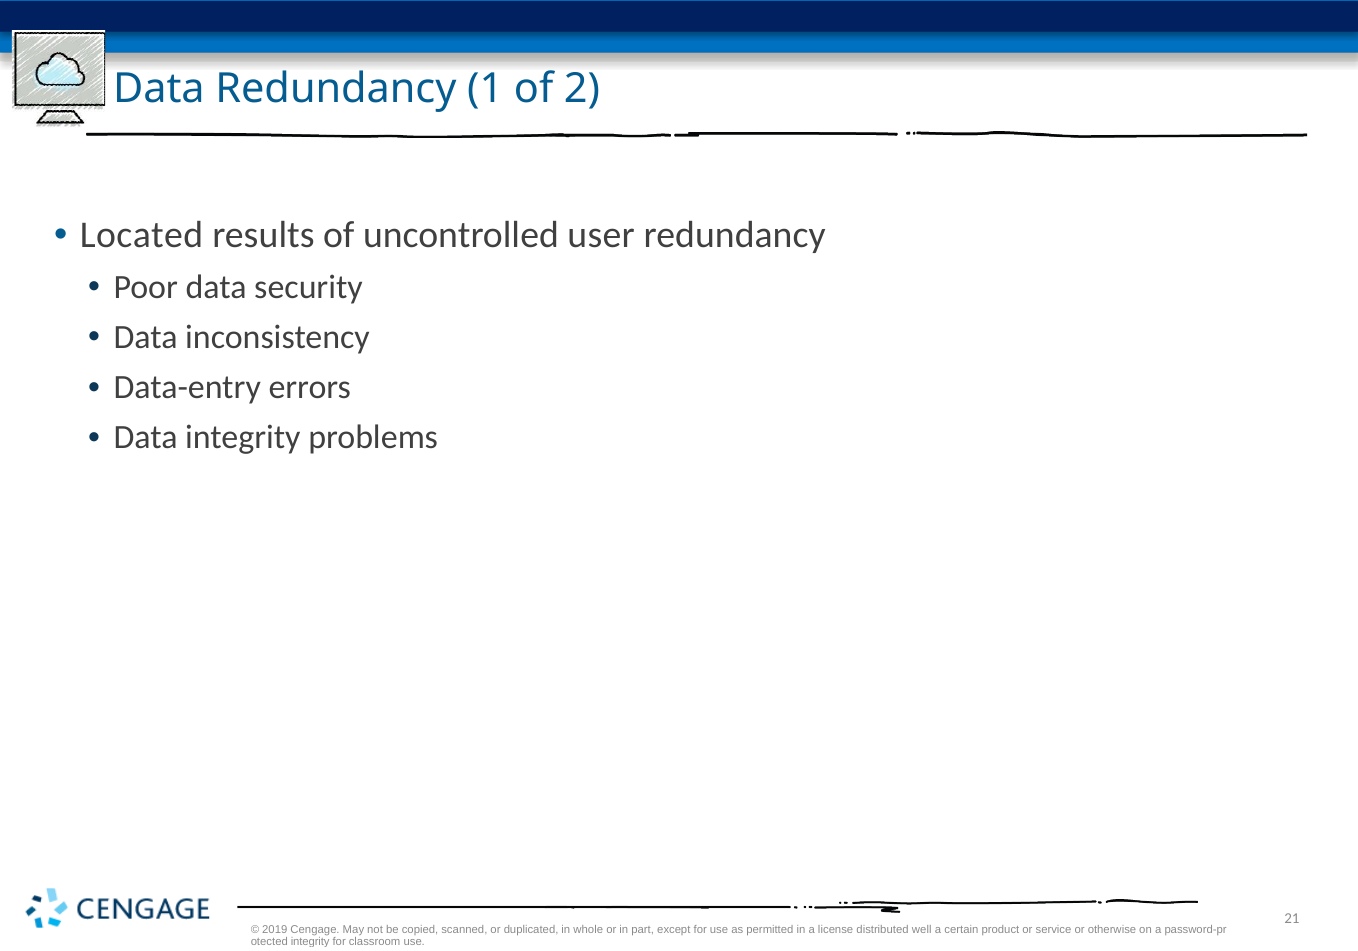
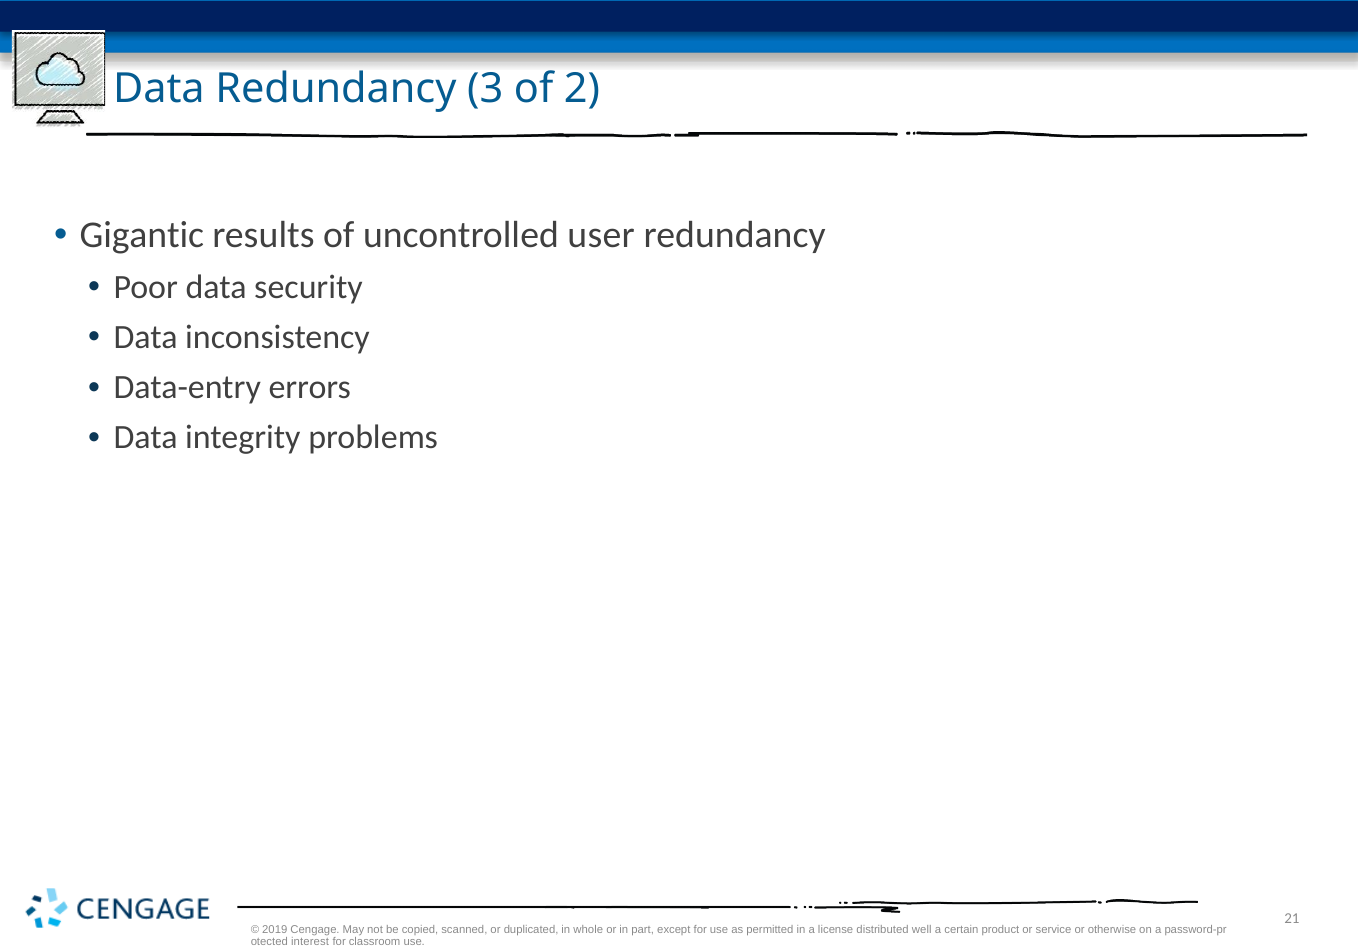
1: 1 -> 3
Located: Located -> Gigantic
integrity at (310, 941): integrity -> interest
